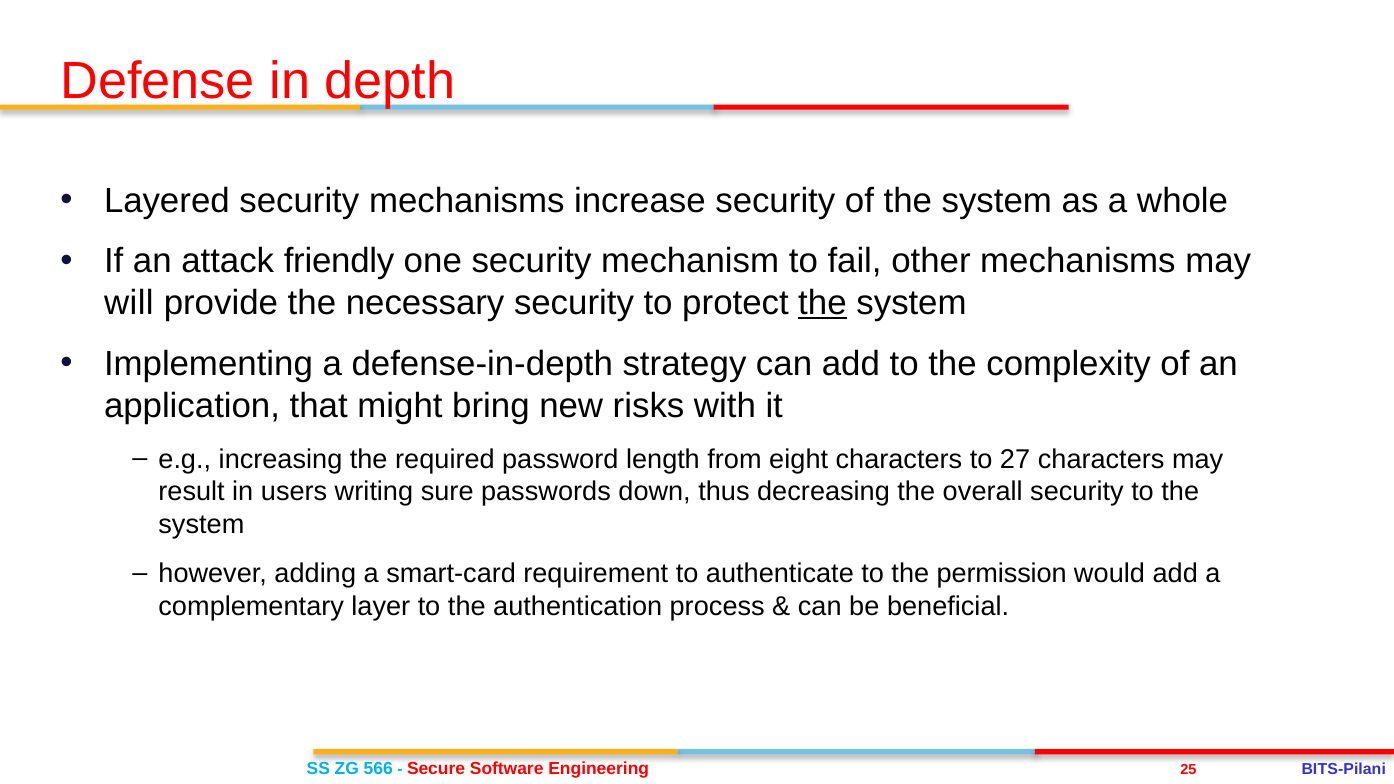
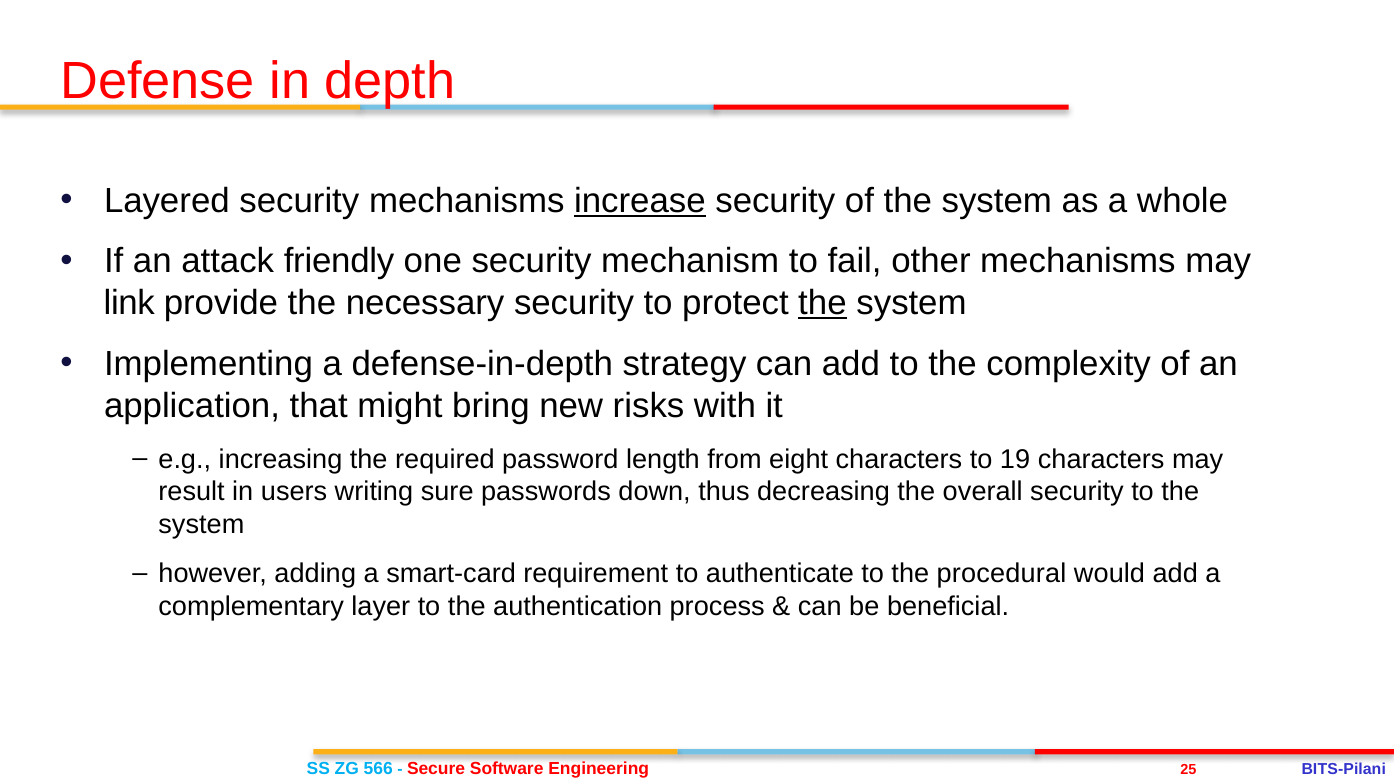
increase underline: none -> present
will: will -> link
27: 27 -> 19
permission: permission -> procedural
